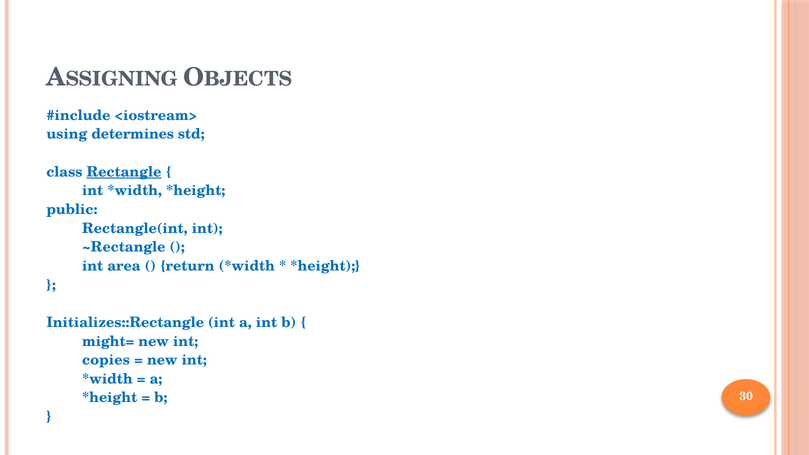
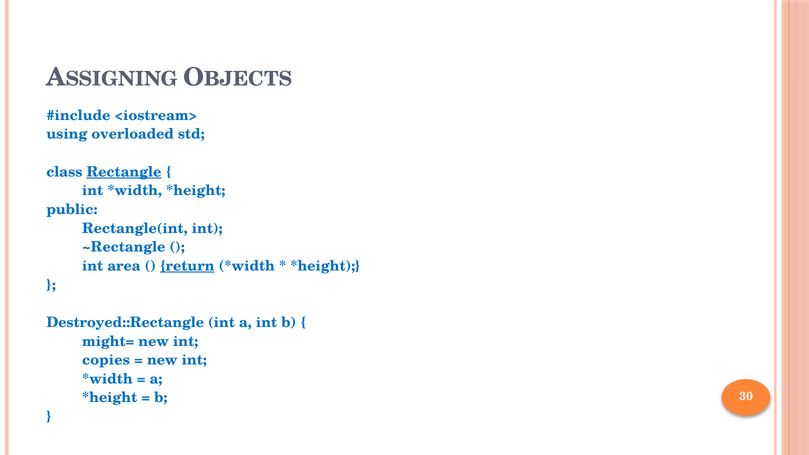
determines: determines -> overloaded
return underline: none -> present
Initializes::Rectangle: Initializes::Rectangle -> Destroyed::Rectangle
